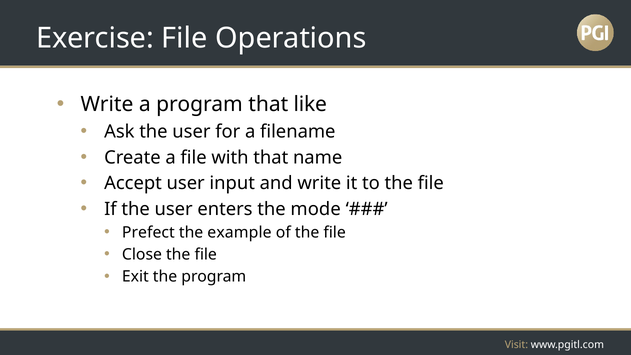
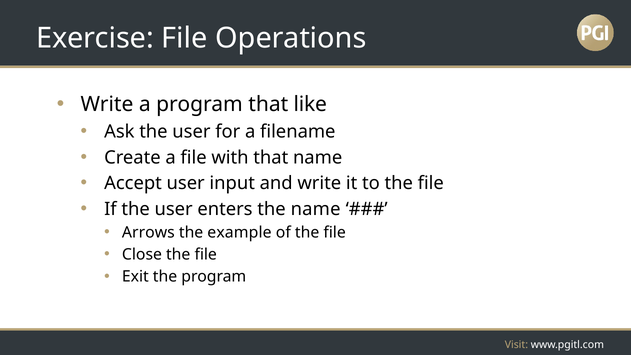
the mode: mode -> name
Prefect: Prefect -> Arrows
